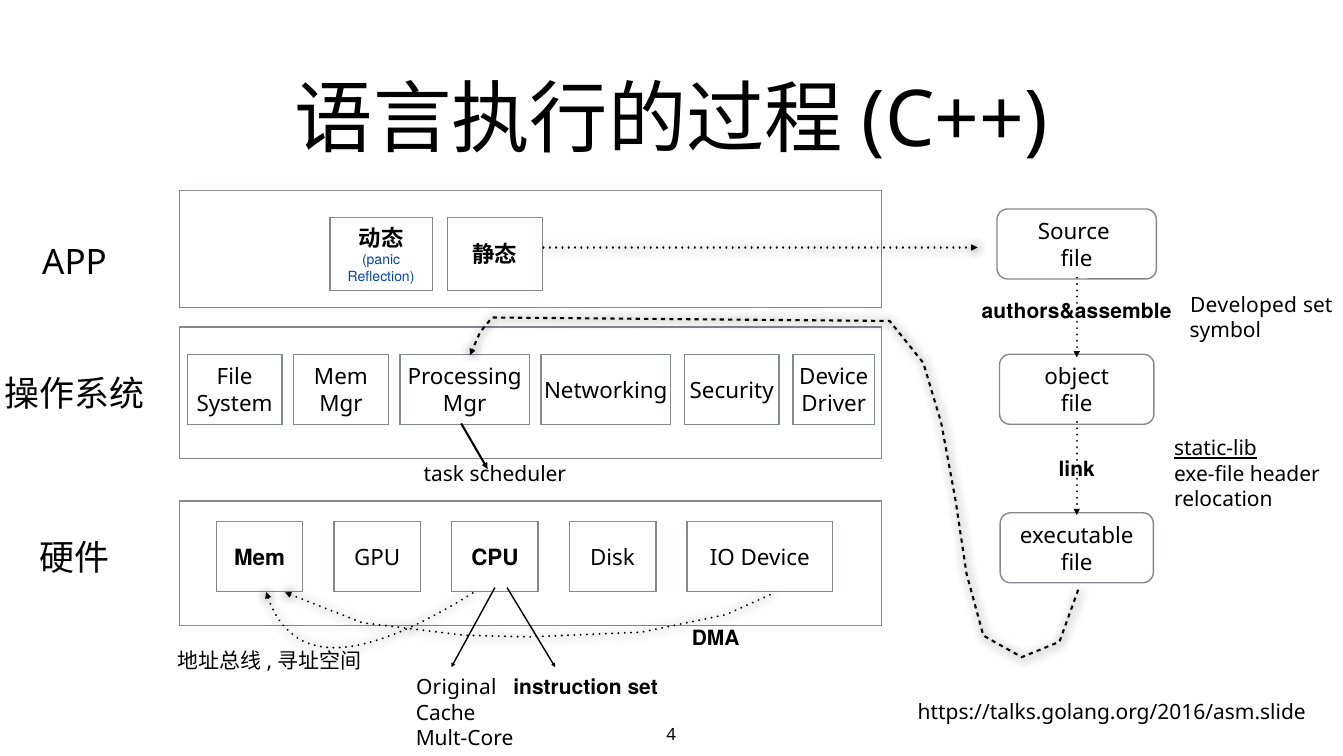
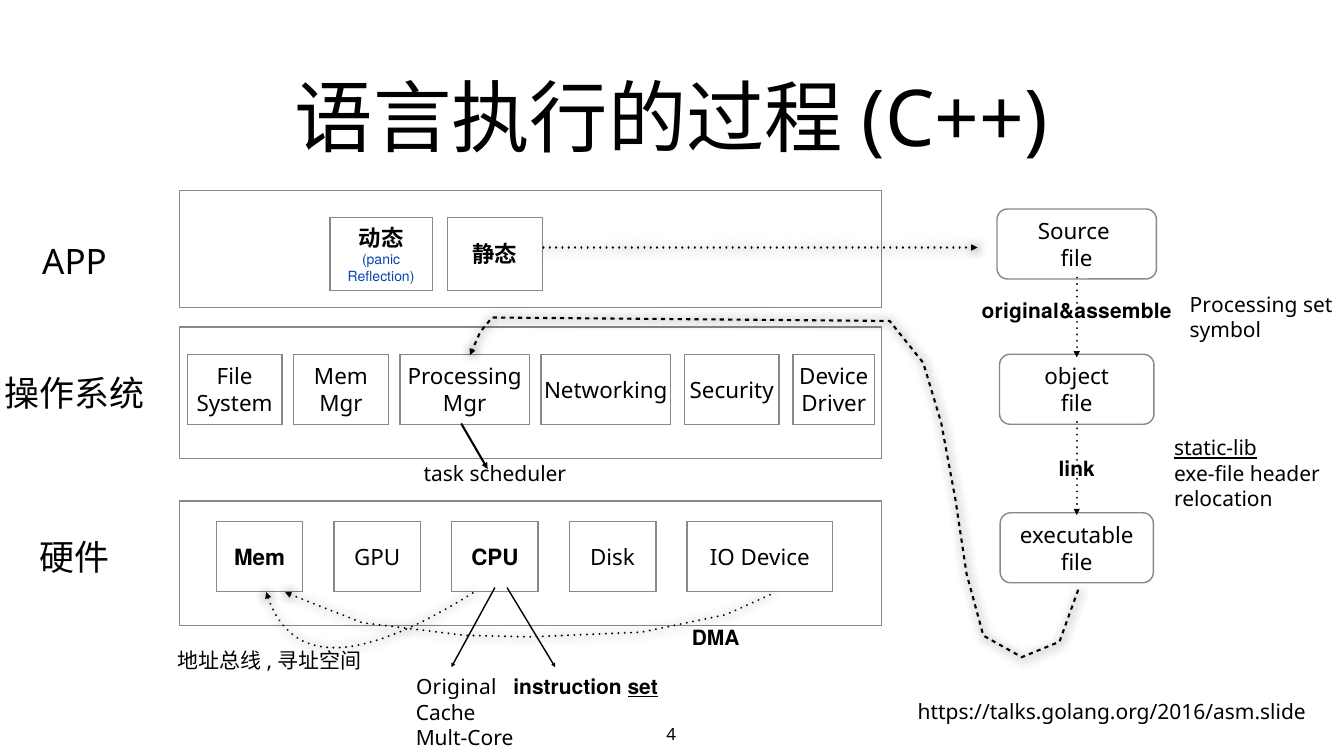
Developed at (1244, 305): Developed -> Processing
authors&assemble: authors&assemble -> original&assemble
set at (643, 687) underline: none -> present
